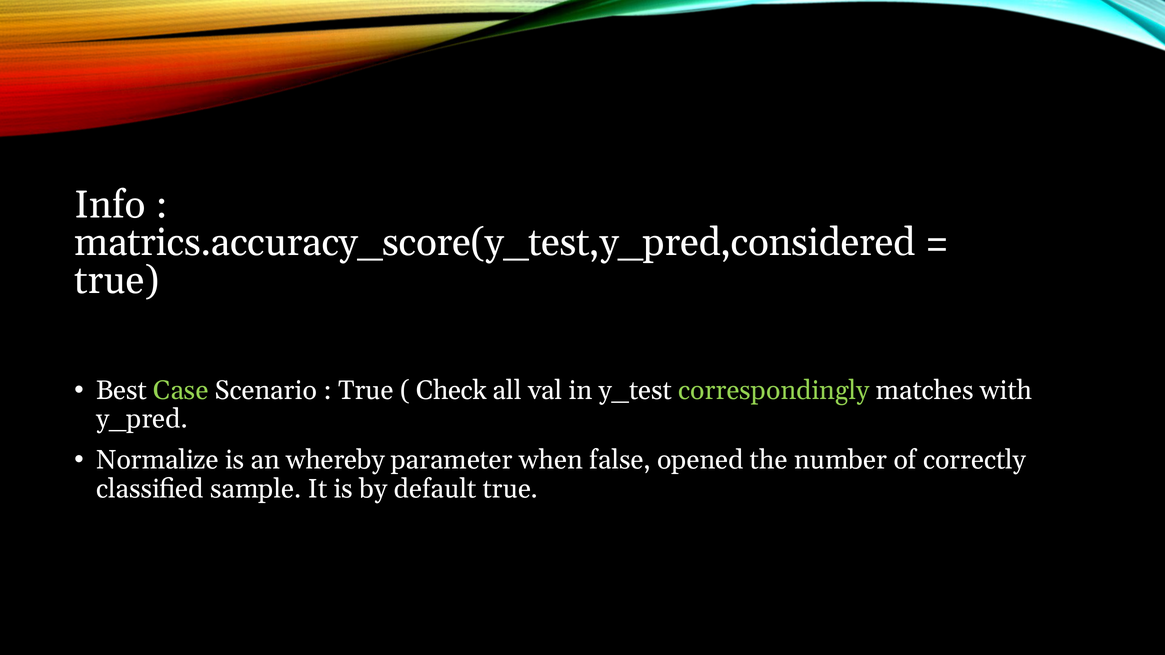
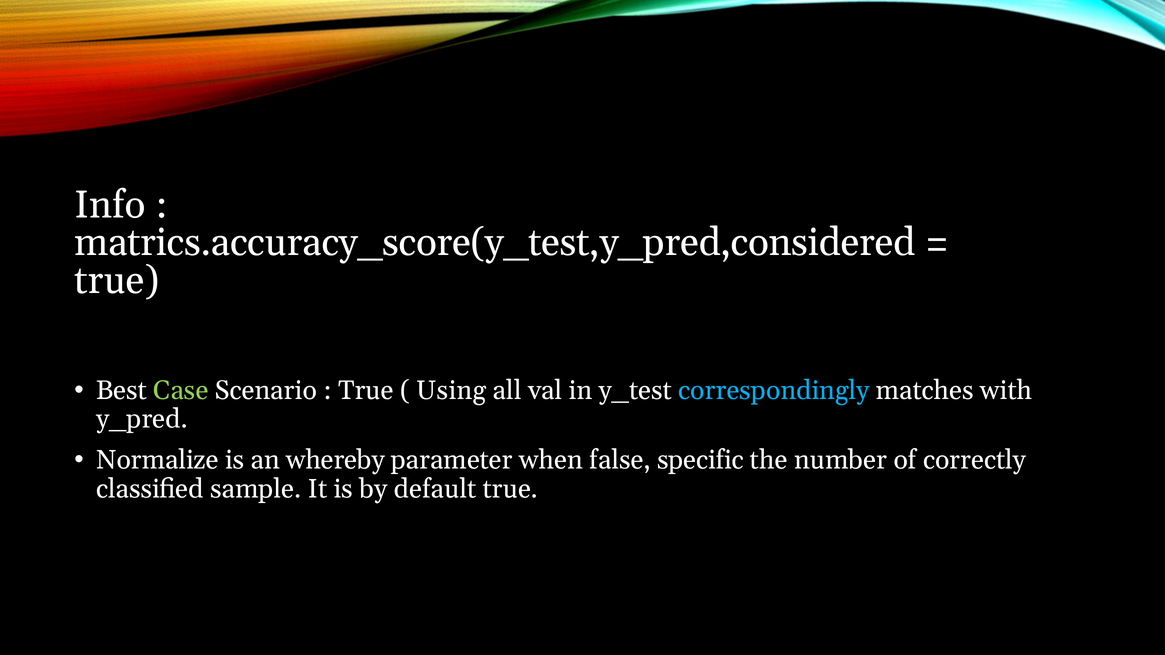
Check: Check -> Using
correspondingly colour: light green -> light blue
opened: opened -> specific
